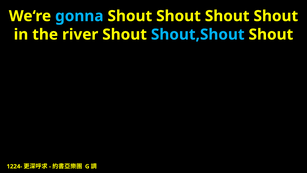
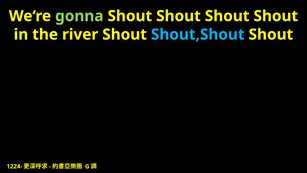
gonna colour: light blue -> light green
